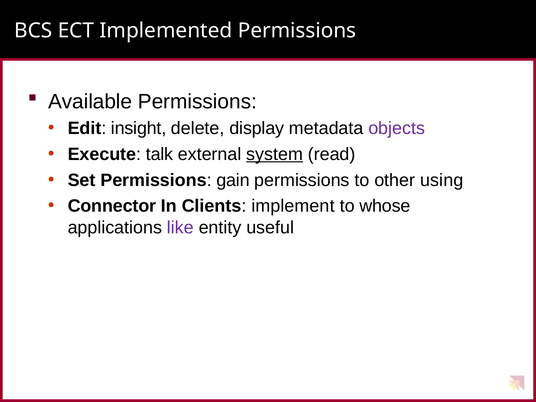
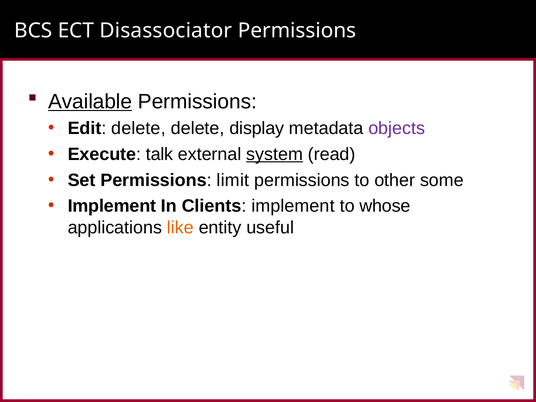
Implemented: Implemented -> Disassociator
Available underline: none -> present
Edit insight: insight -> delete
gain: gain -> limit
using: using -> some
Connector at (112, 206): Connector -> Implement
like colour: purple -> orange
